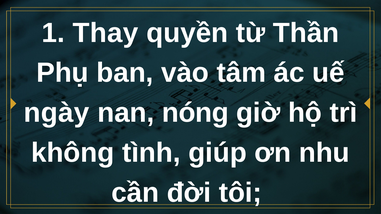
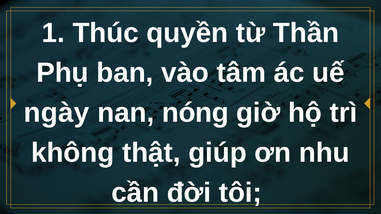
Thay: Thay -> Thúc
tình: tình -> thật
